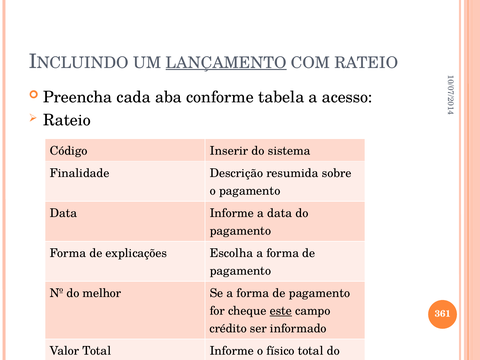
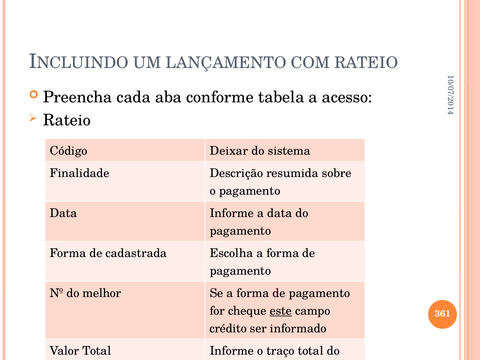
LANÇAMENTO underline: present -> none
Inserir: Inserir -> Deixar
explicações: explicações -> cadastrada
físico: físico -> traço
